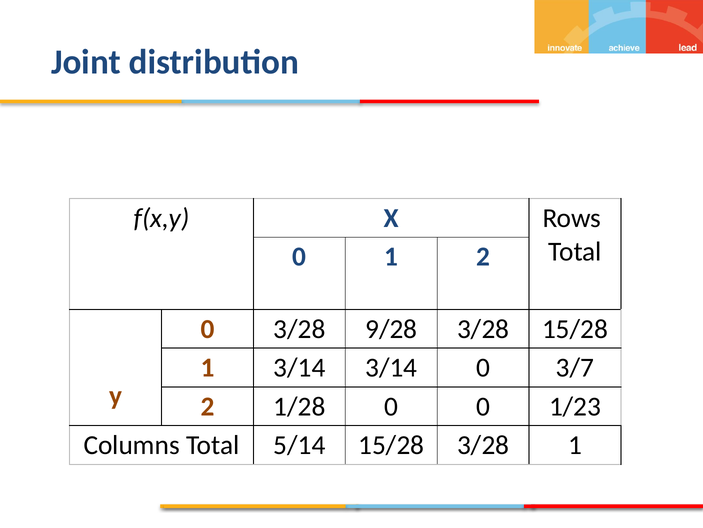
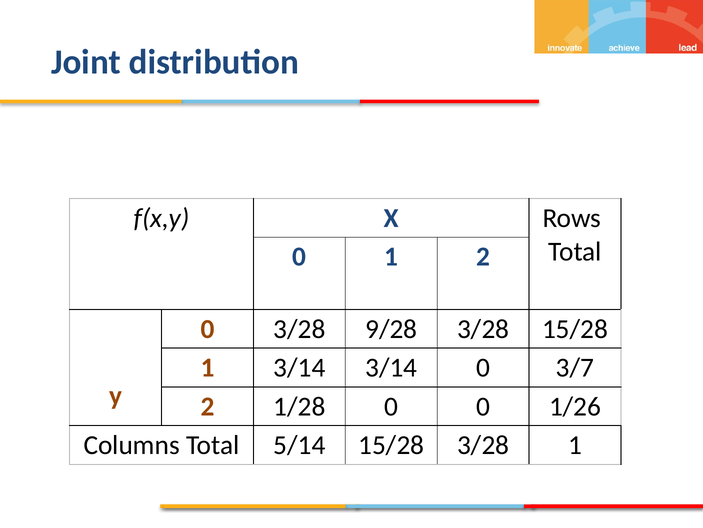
1/23: 1/23 -> 1/26
